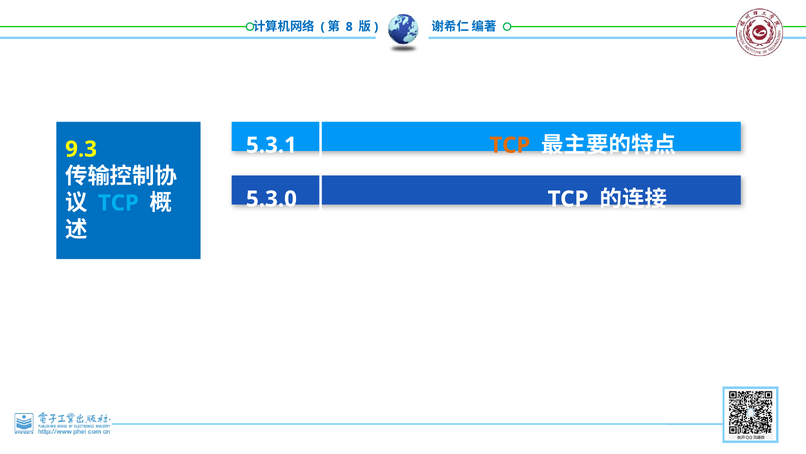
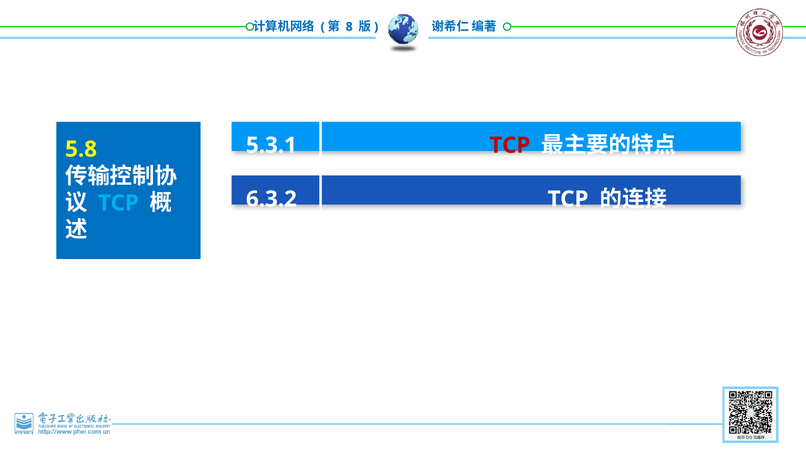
TCP at (510, 145) colour: orange -> red
9.3: 9.3 -> 5.8
5.3.0: 5.3.0 -> 6.3.2
